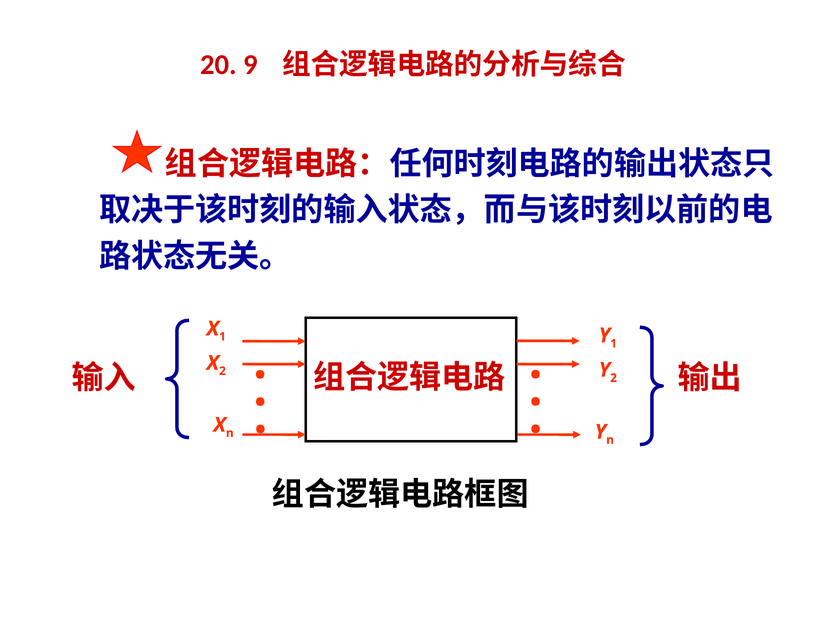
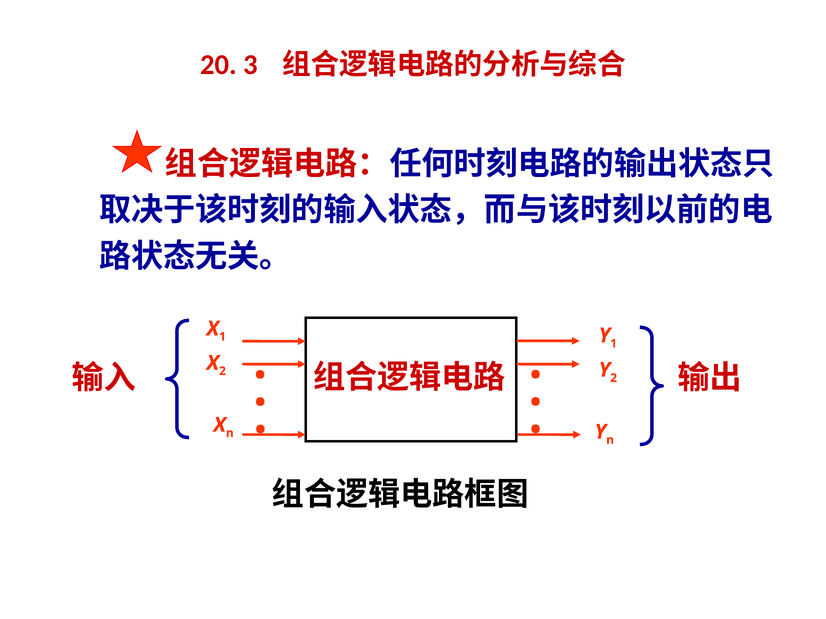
9: 9 -> 3
